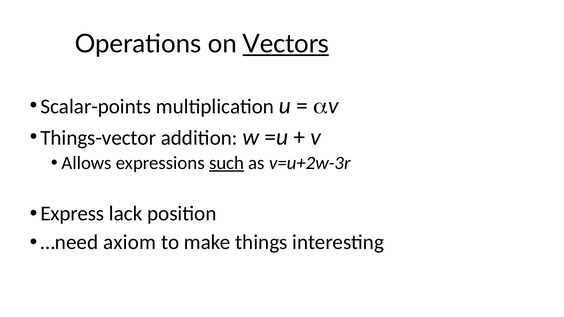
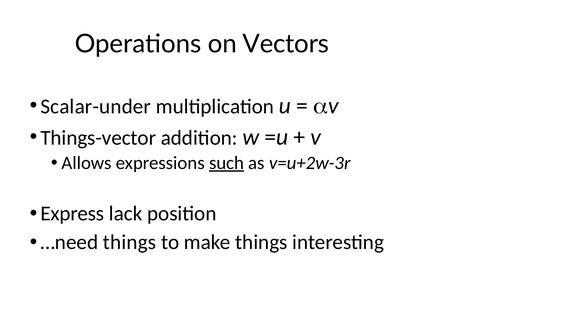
Vectors underline: present -> none
Scalar-points: Scalar-points -> Scalar-under
…need axiom: axiom -> things
